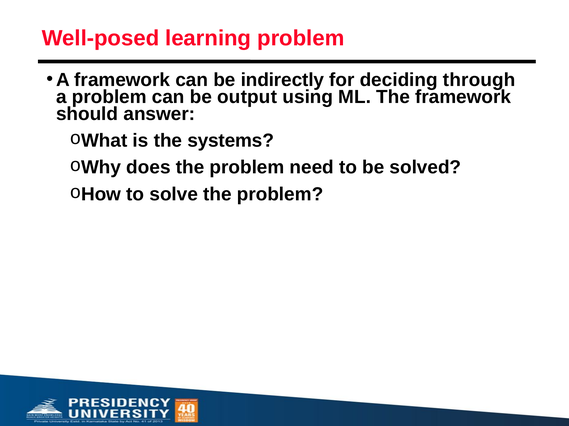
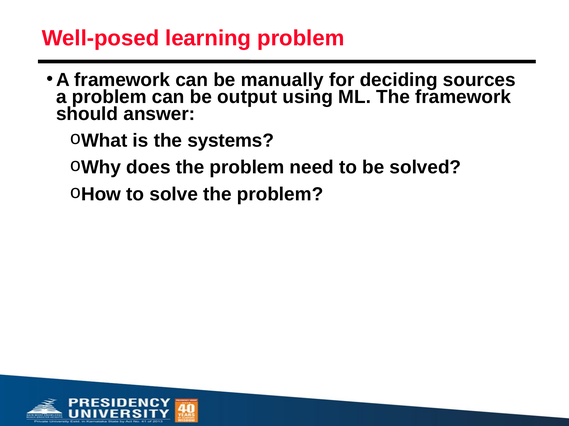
indirectly: indirectly -> manually
through: through -> sources
